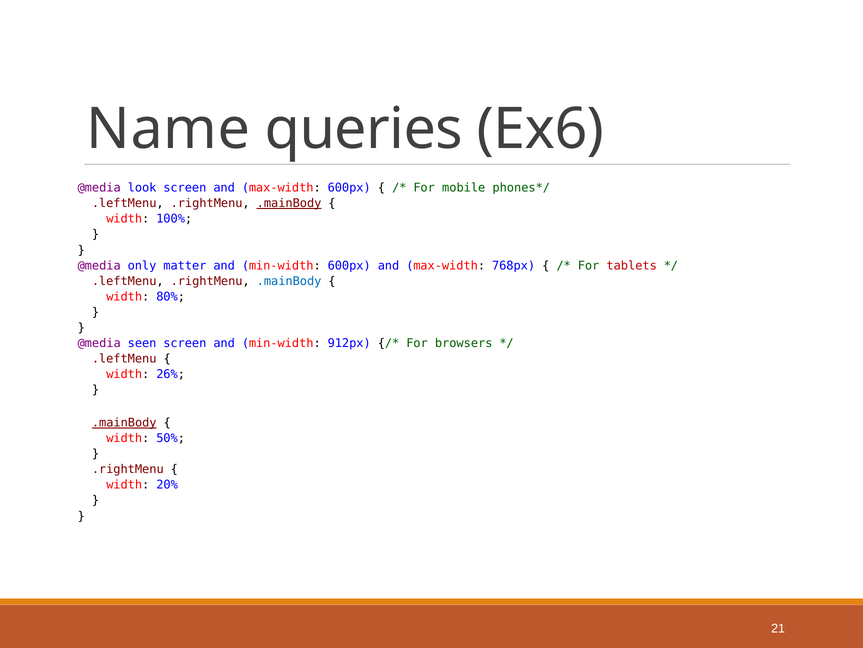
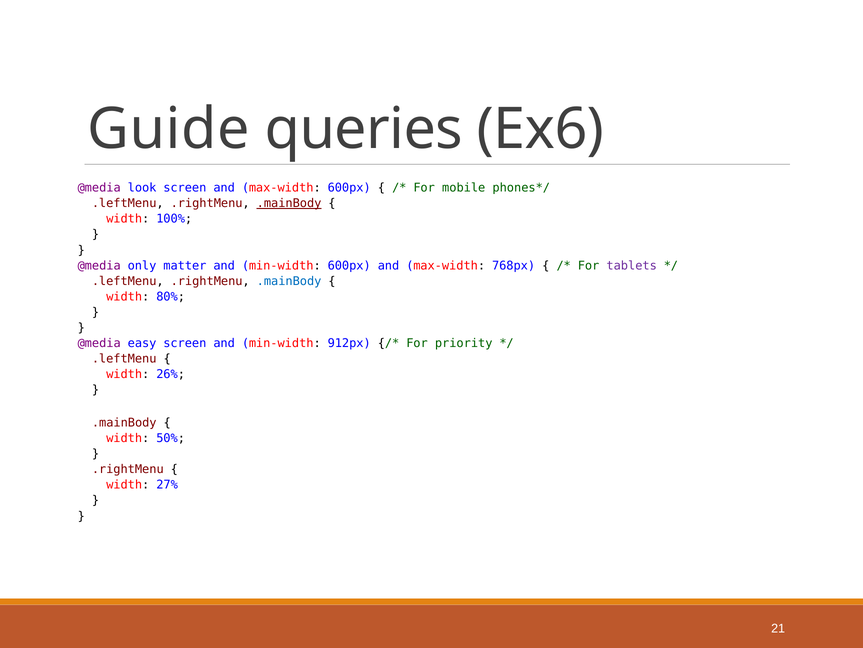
Name: Name -> Guide
tablets colour: red -> purple
seen: seen -> easy
browsers: browsers -> priority
.mainBody at (124, 422) underline: present -> none
20%: 20% -> 27%
